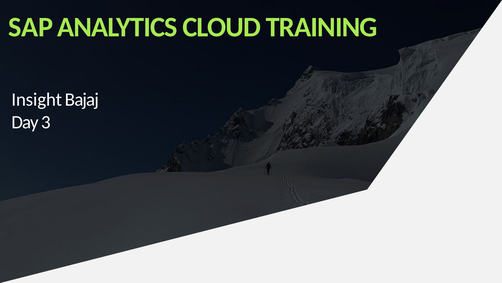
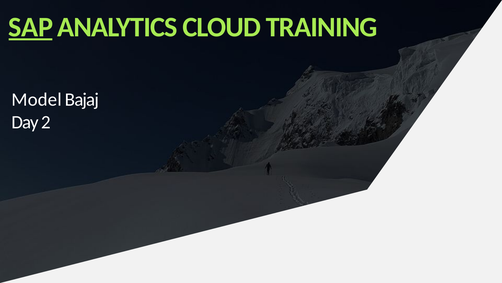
SAP underline: none -> present
Insight: Insight -> Model
3: 3 -> 2
